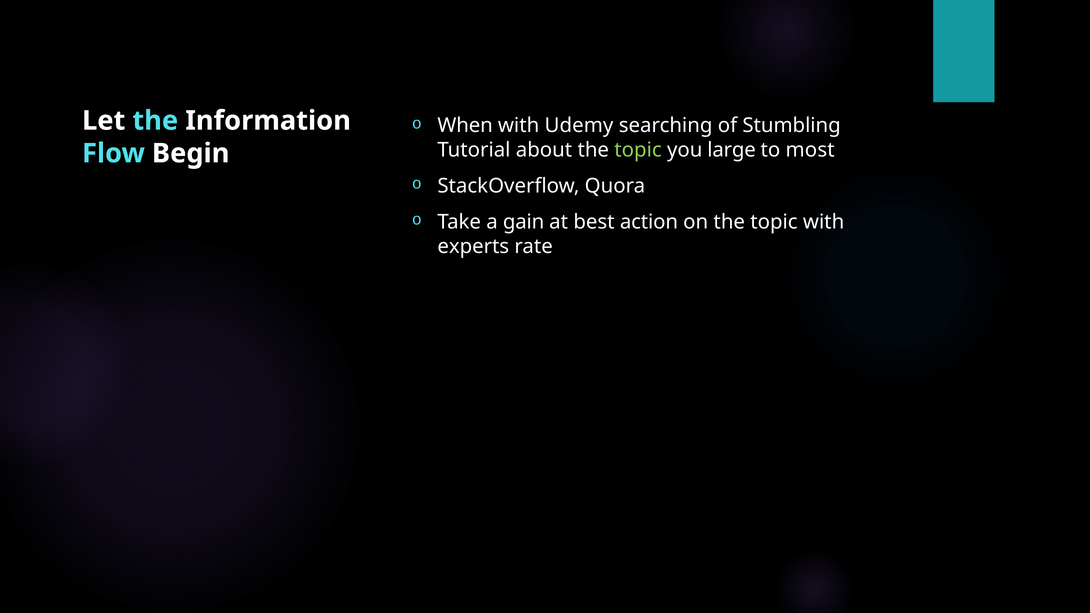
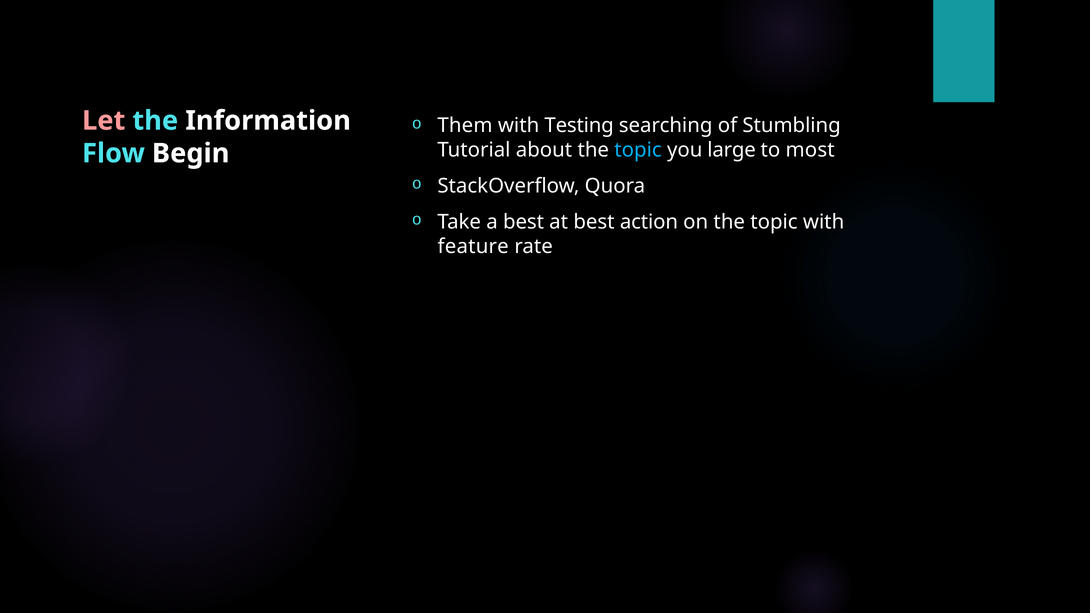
Let colour: white -> pink
When: When -> Them
Udemy: Udemy -> Testing
topic at (638, 150) colour: light green -> light blue
a gain: gain -> best
experts: experts -> feature
